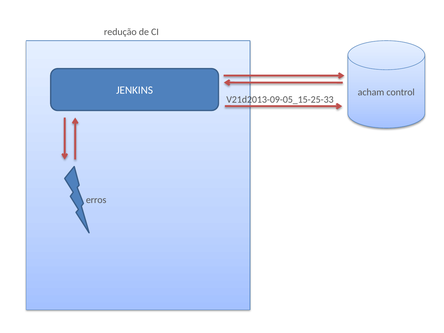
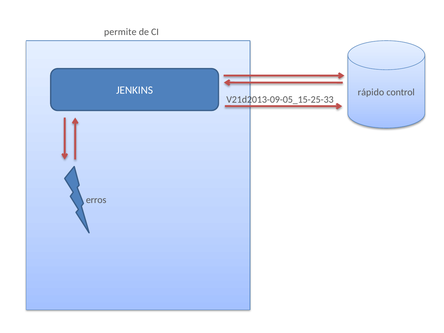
redução: redução -> permite
acham: acham -> rápido
